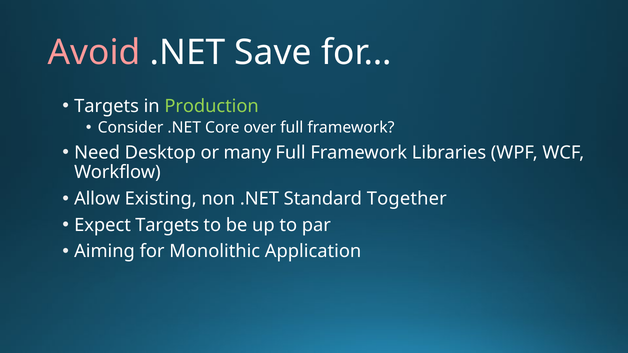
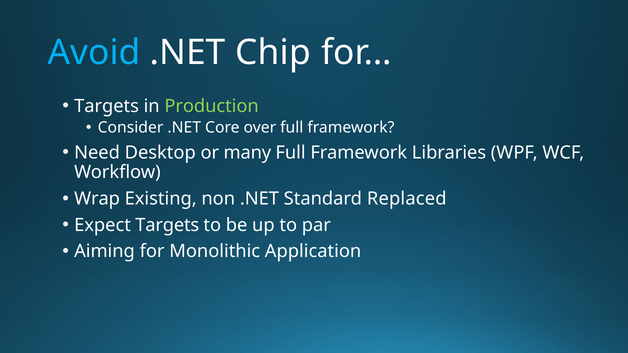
Avoid colour: pink -> light blue
Save: Save -> Chip
Allow: Allow -> Wrap
Together: Together -> Replaced
